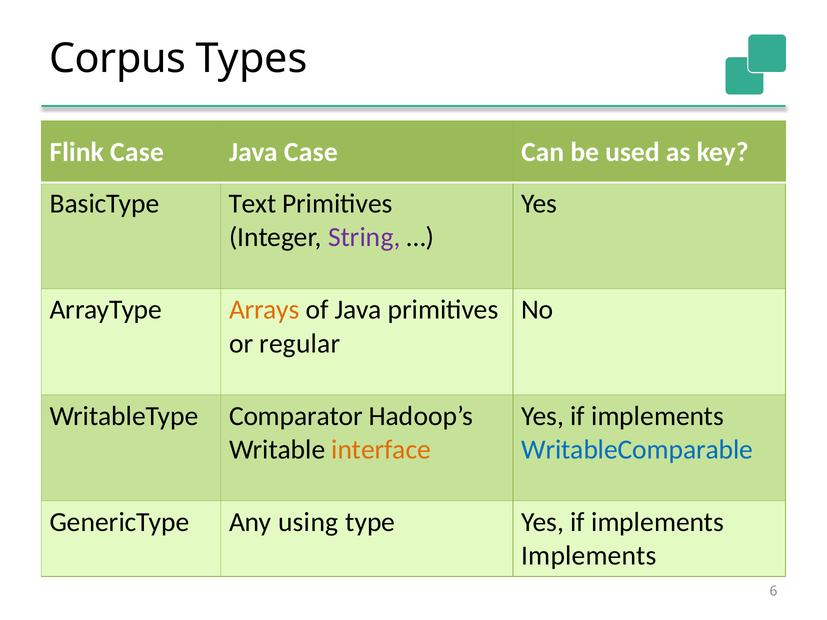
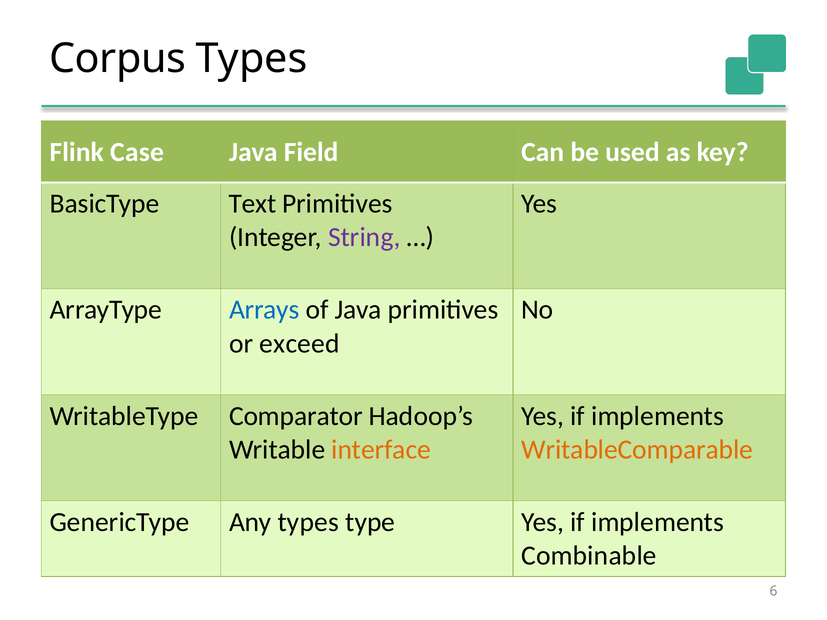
Java Case: Case -> Field
Arrays colour: orange -> blue
regular: regular -> exceed
WritableComparable colour: blue -> orange
Any using: using -> types
Implements at (589, 556): Implements -> Combinable
